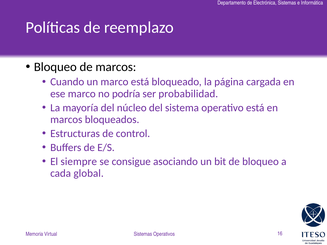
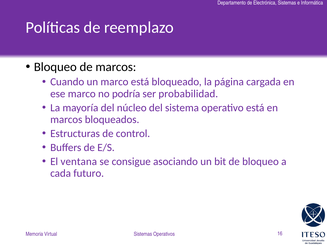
siempre: siempre -> ventana
global: global -> futuro
